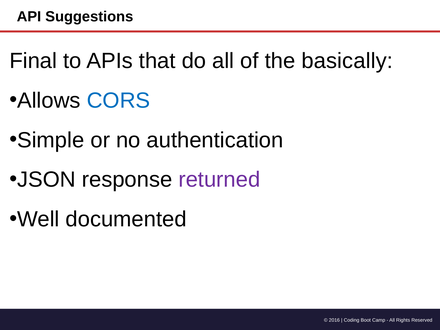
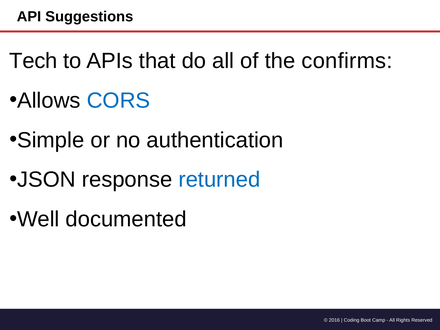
Final: Final -> Tech
basically: basically -> confirms
returned colour: purple -> blue
